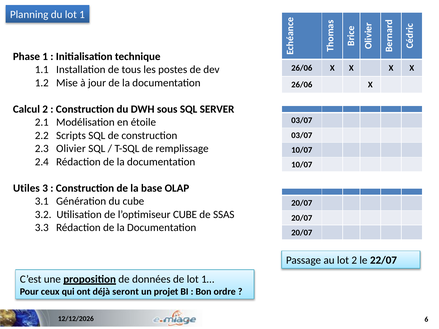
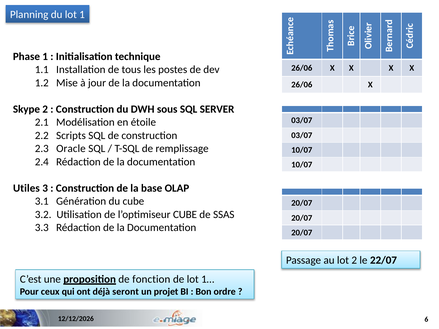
Calcul: Calcul -> Skype
Olivier: Olivier -> Oracle
données: données -> fonction
